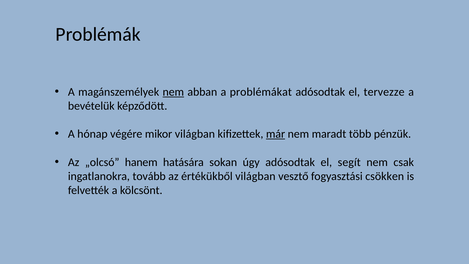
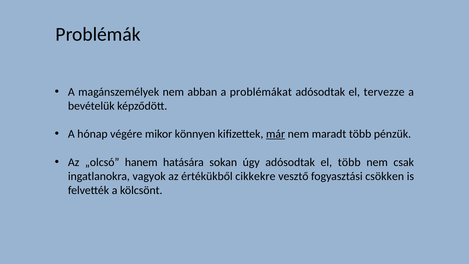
nem at (173, 92) underline: present -> none
mikor világban: világban -> könnyen
el segít: segít -> több
tovább: tovább -> vagyok
értékükből világban: világban -> cikkekre
